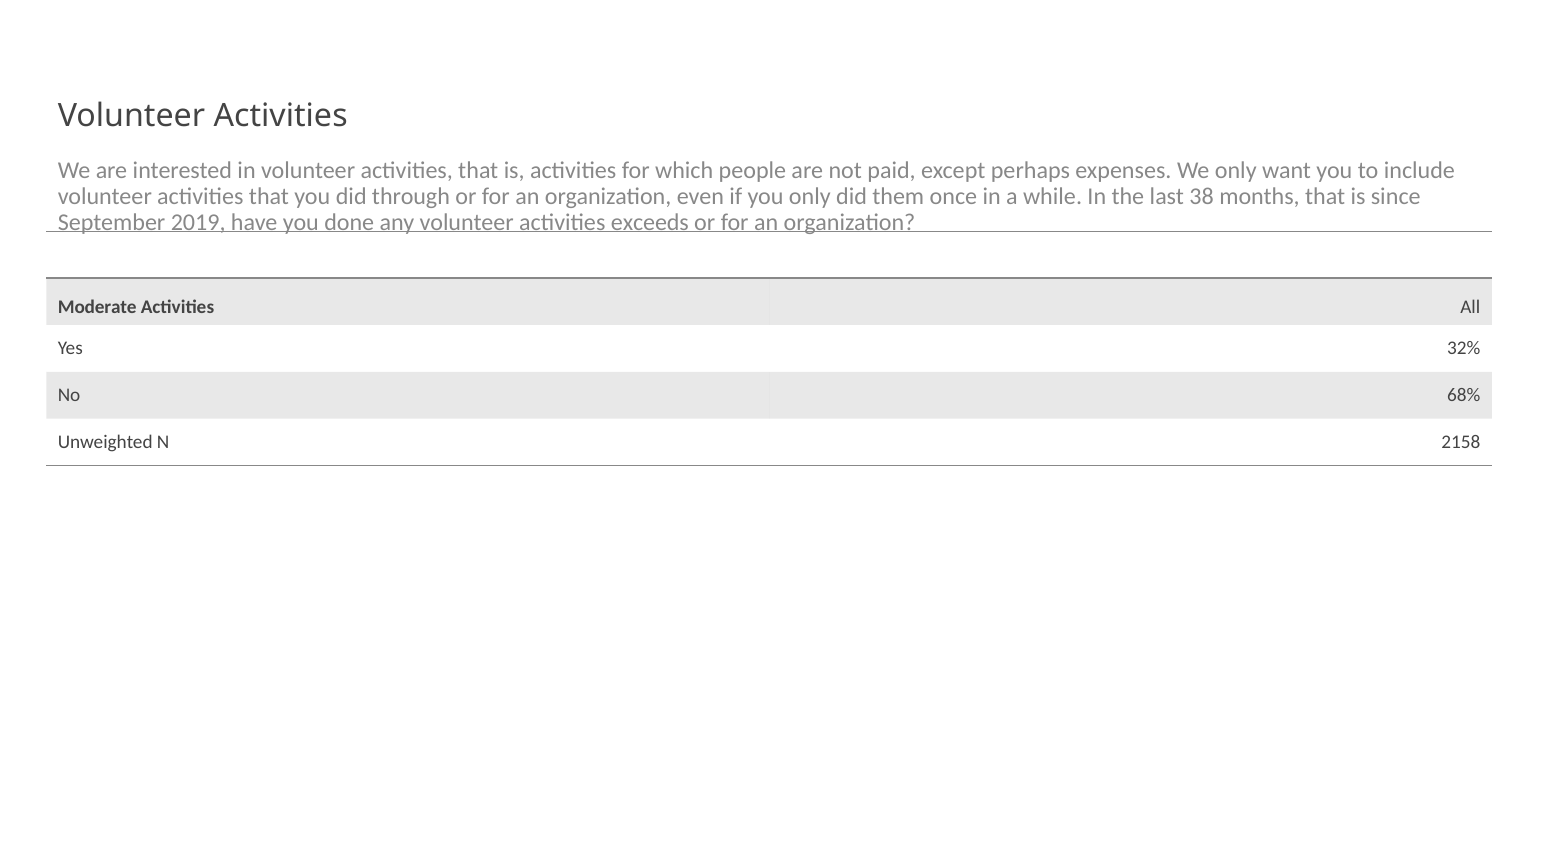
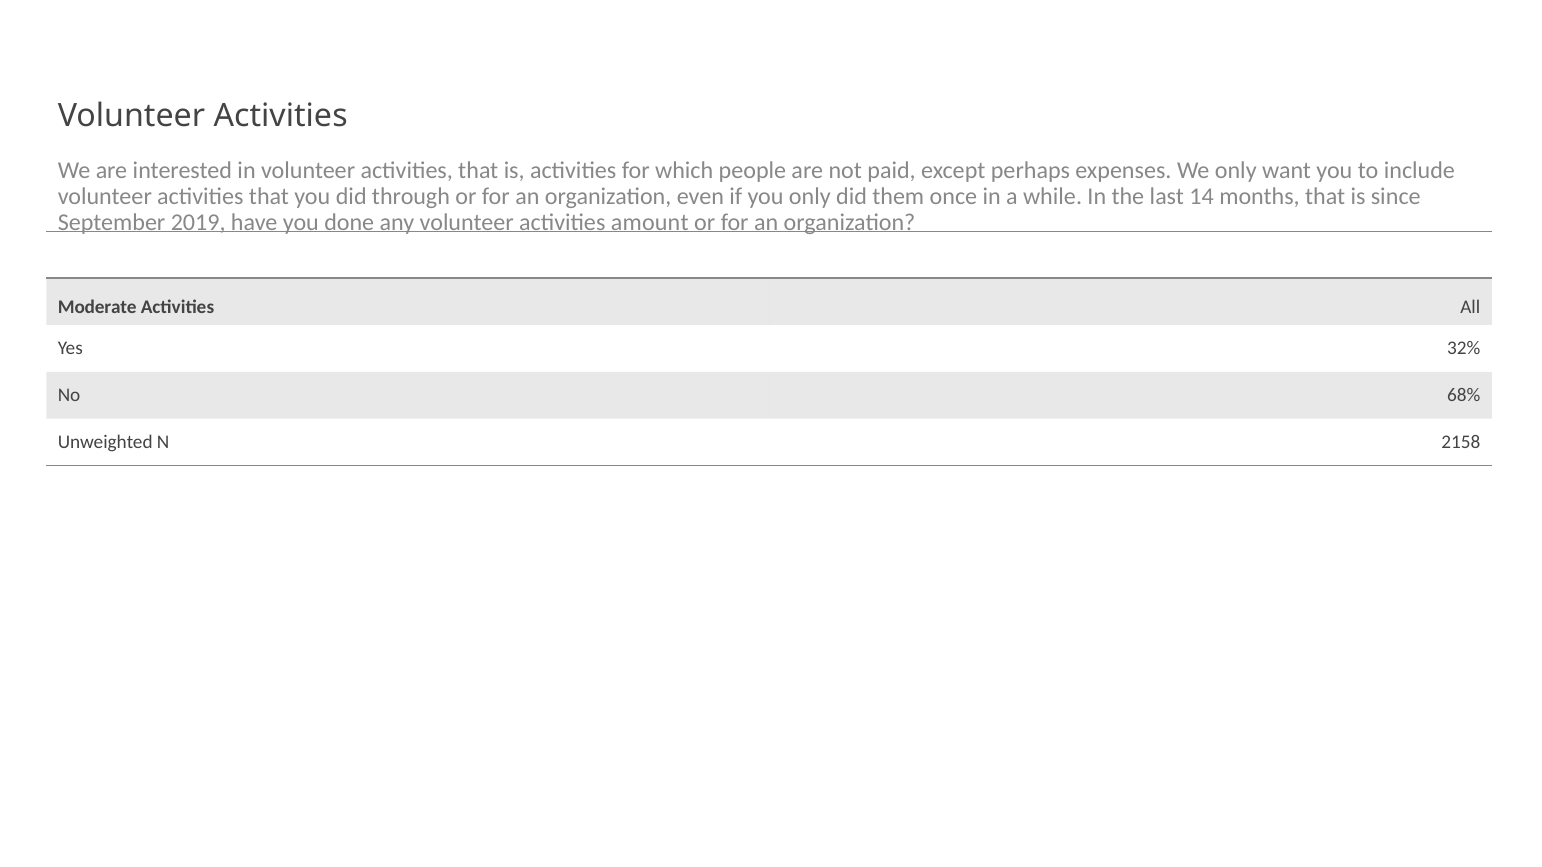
38: 38 -> 14
exceeds: exceeds -> amount
